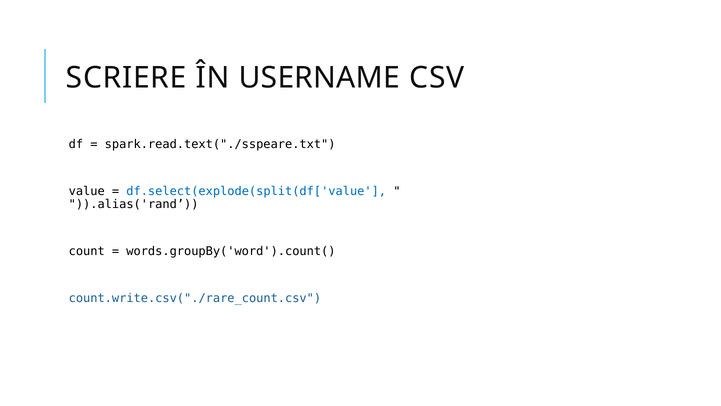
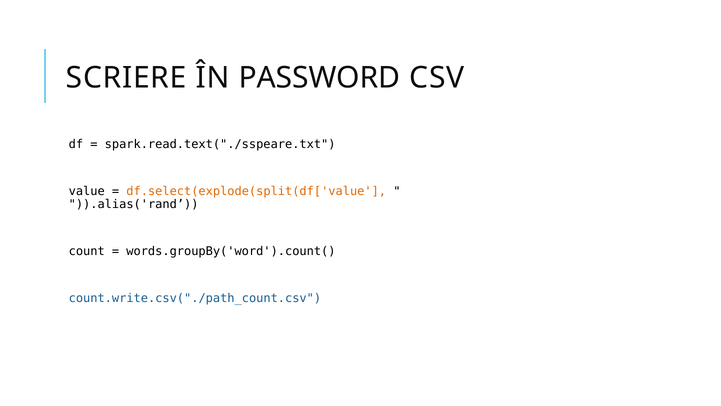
USERNAME: USERNAME -> PASSWORD
df.select(explode(split(df['value colour: blue -> orange
count.write.csv("./rare_count.csv: count.write.csv("./rare_count.csv -> count.write.csv("./path_count.csv
